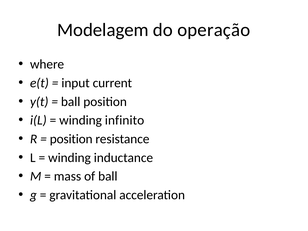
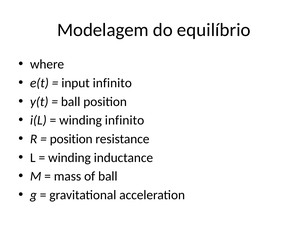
operação: operação -> equilíbrio
input current: current -> infinito
